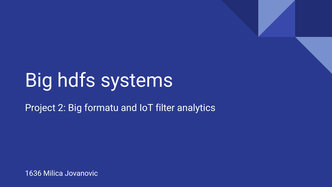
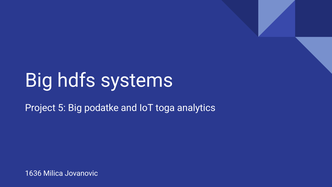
2: 2 -> 5
formatu: formatu -> podatke
filter: filter -> toga
